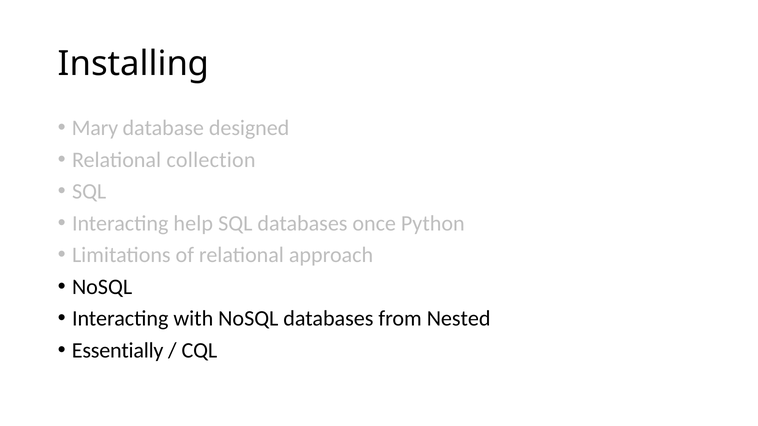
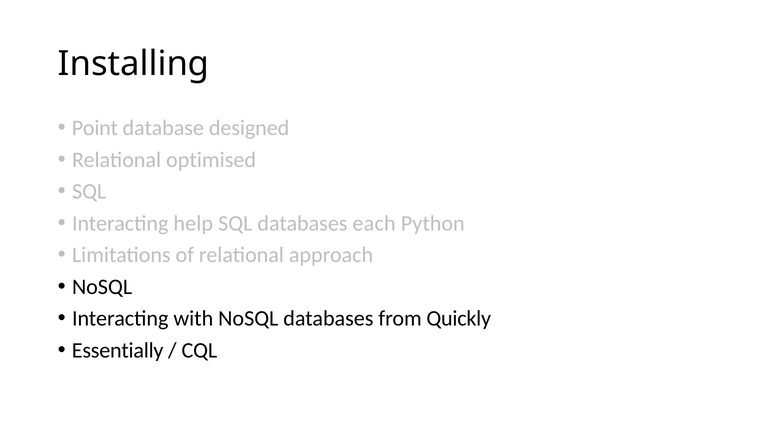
Mary: Mary -> Point
collection: collection -> optimised
once: once -> each
Nested: Nested -> Quickly
